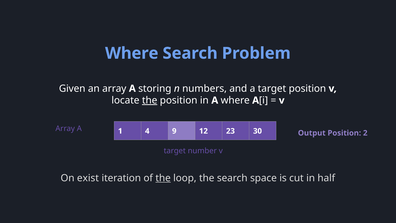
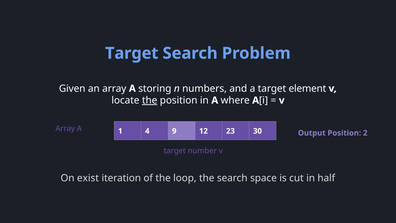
Where at (132, 53): Where -> Target
target position: position -> element
the at (163, 178) underline: present -> none
